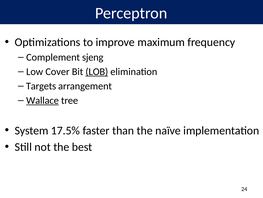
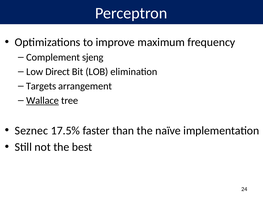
Cover: Cover -> Direct
LOB underline: present -> none
System: System -> Seznec
